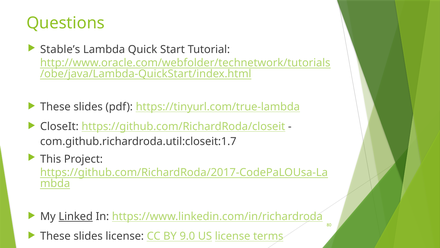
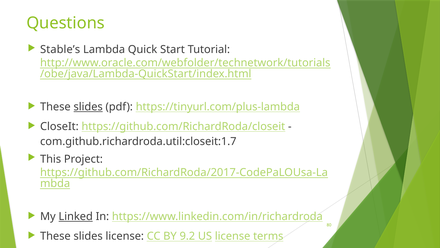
slides at (88, 107) underline: none -> present
https://tinyurl.com/true-lambda: https://tinyurl.com/true-lambda -> https://tinyurl.com/plus-lambda
9.0: 9.0 -> 9.2
